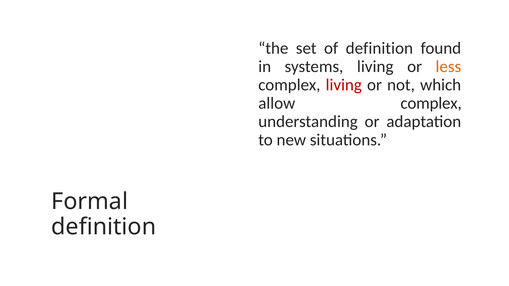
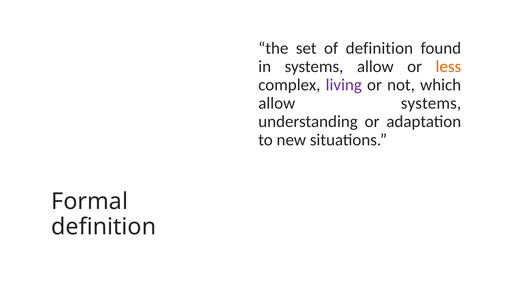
systems living: living -> allow
living at (344, 85) colour: red -> purple
allow complex: complex -> systems
